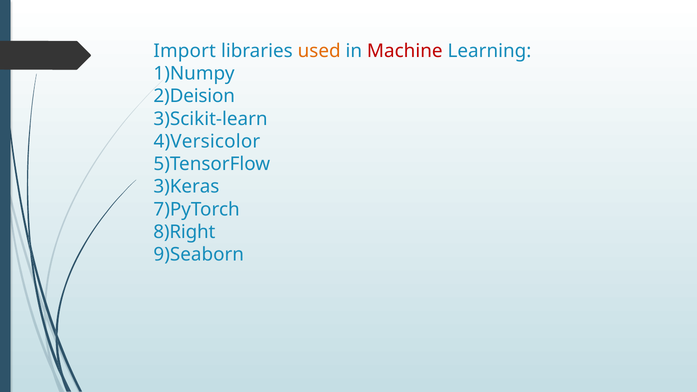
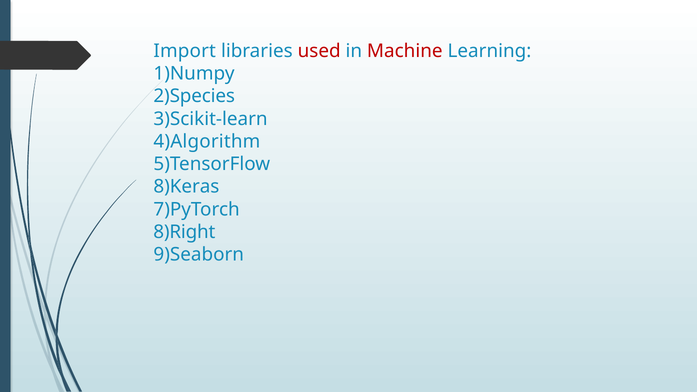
used colour: orange -> red
2)Deision: 2)Deision -> 2)Species
4)Versicolor: 4)Versicolor -> 4)Algorithm
3)Keras: 3)Keras -> 8)Keras
